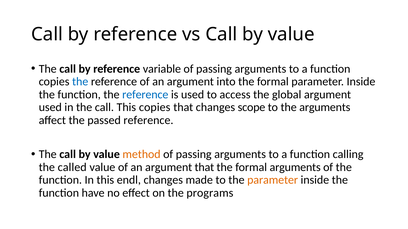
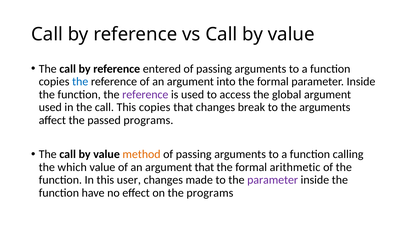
variable: variable -> entered
reference at (145, 95) colour: blue -> purple
scope: scope -> break
passed reference: reference -> programs
called: called -> which
formal arguments: arguments -> arithmetic
endl: endl -> user
parameter at (273, 180) colour: orange -> purple
